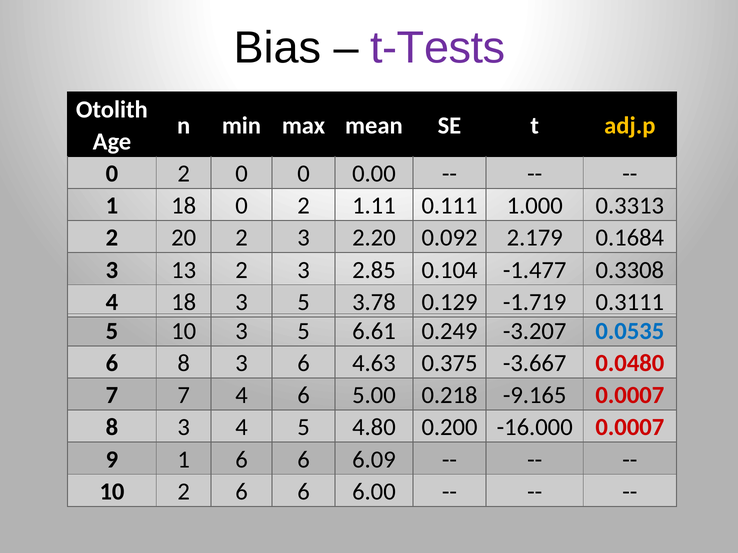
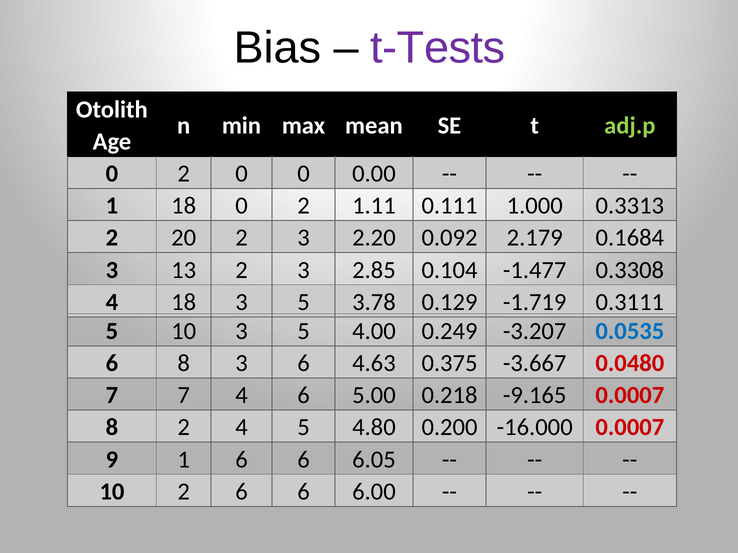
adj.p colour: yellow -> light green
6.61: 6.61 -> 4.00
3 at (184, 428): 3 -> 2
6.09: 6.09 -> 6.05
